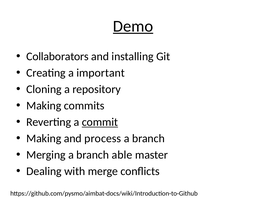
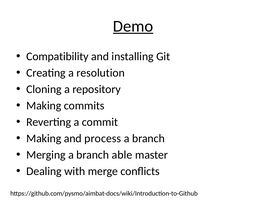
Collaborators: Collaborators -> Compatibility
important: important -> resolution
commit underline: present -> none
